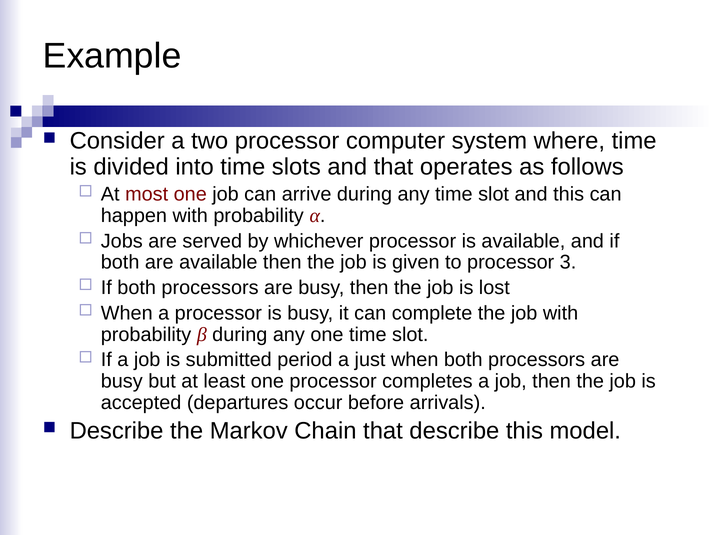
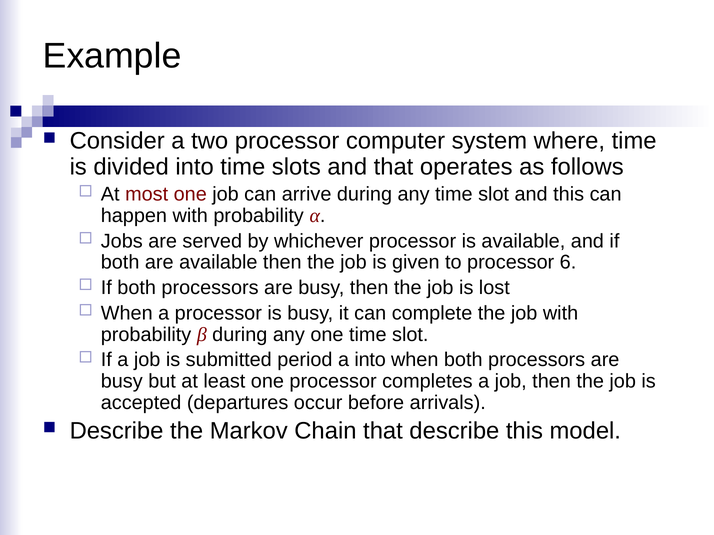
3: 3 -> 6
a just: just -> into
